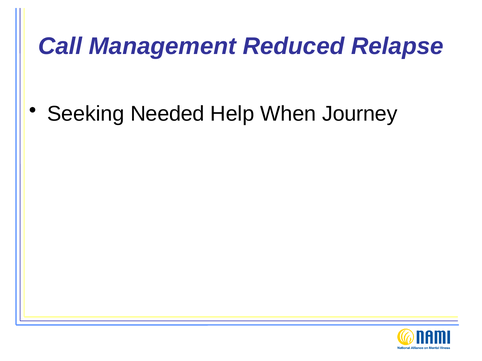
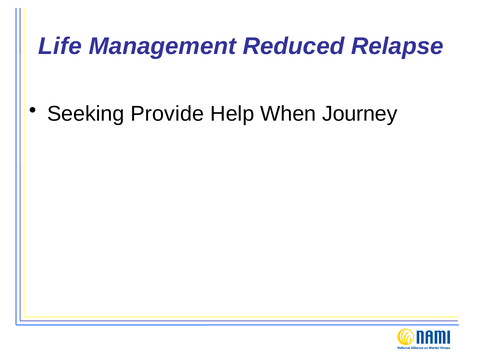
Call: Call -> Life
Needed: Needed -> Provide
